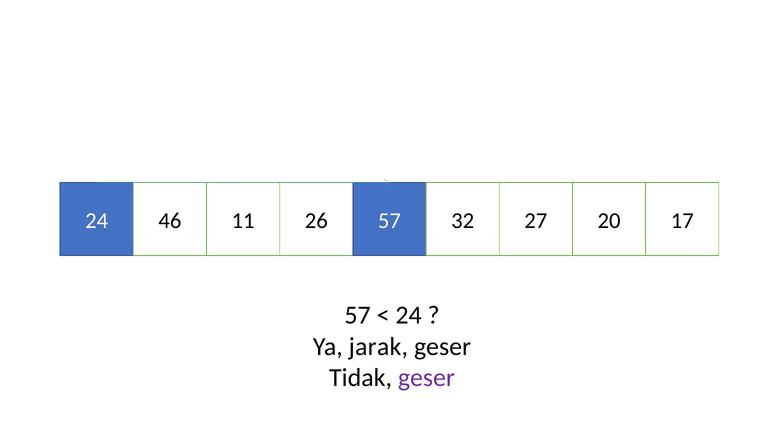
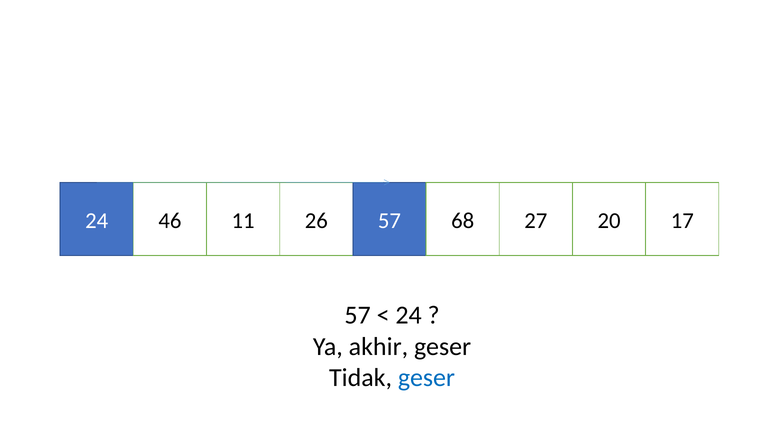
32: 32 -> 68
jarak: jarak -> akhir
geser at (426, 378) colour: purple -> blue
